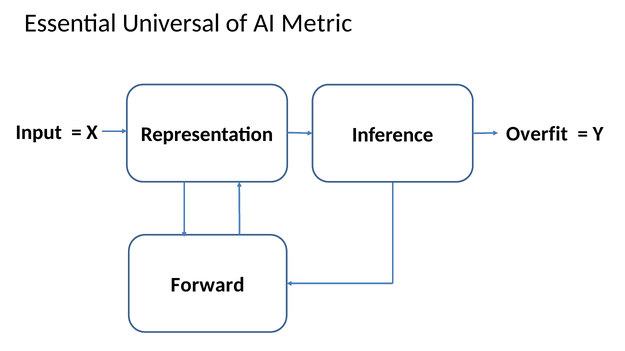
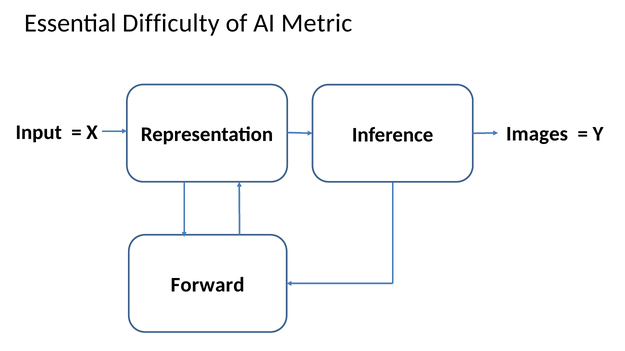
Universal: Universal -> Difficulty
Overfit: Overfit -> Images
